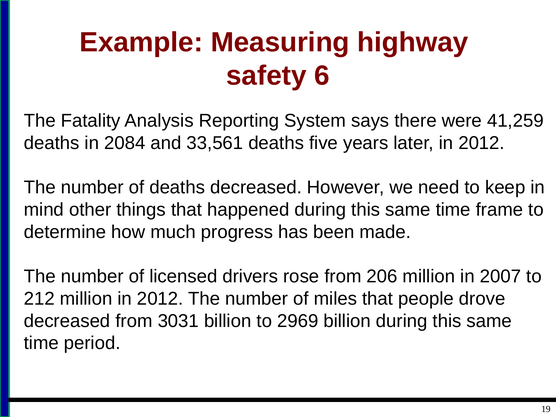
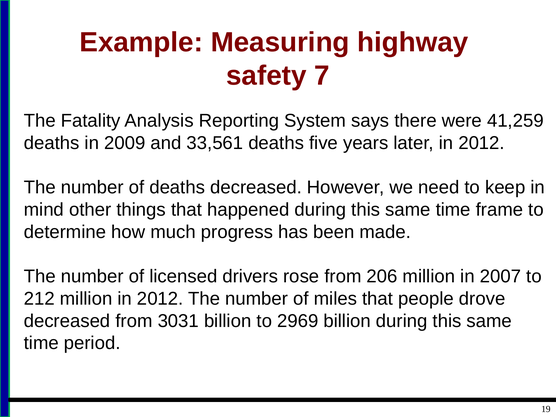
6: 6 -> 7
2084: 2084 -> 2009
